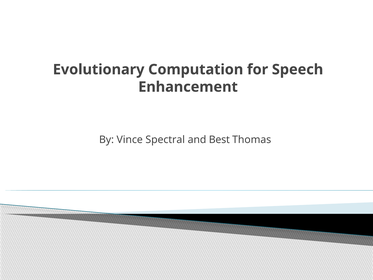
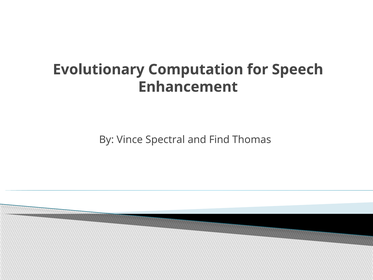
Best: Best -> Find
